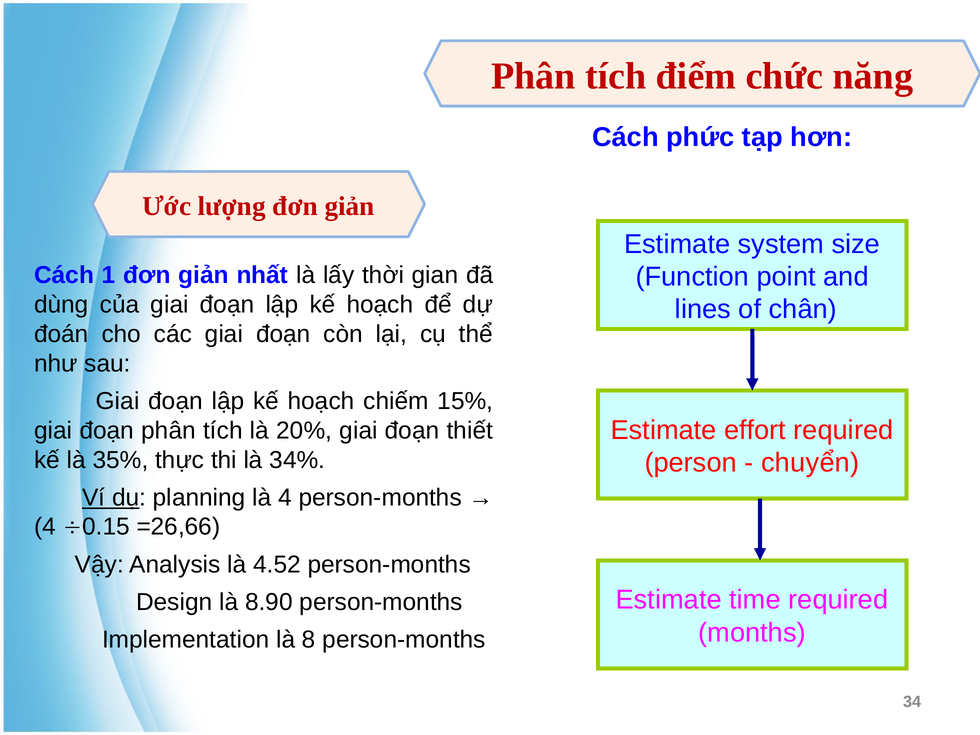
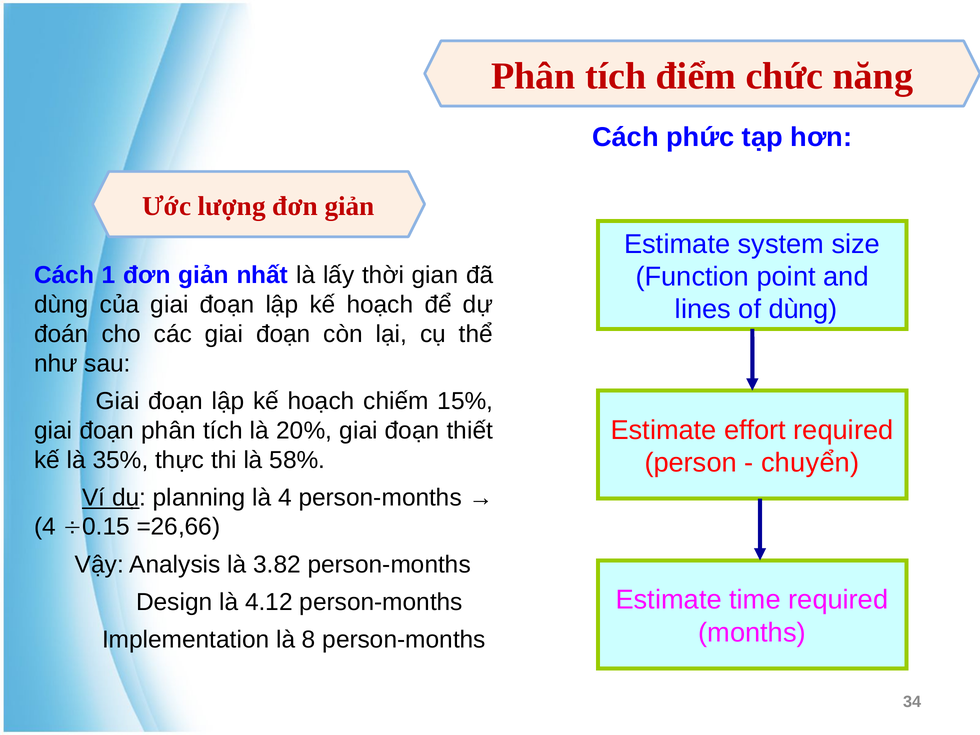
of chân: chân -> dùng
34%: 34% -> 58%
4.52: 4.52 -> 3.82
8.90: 8.90 -> 4.12
